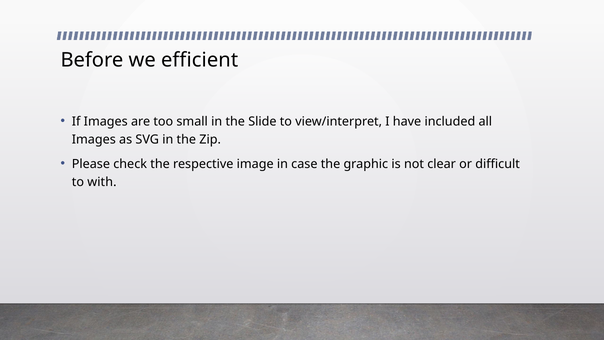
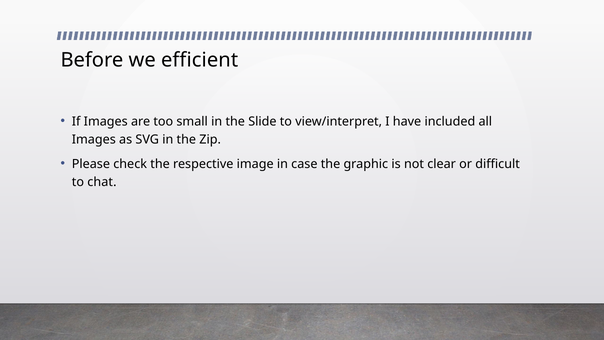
with: with -> chat
